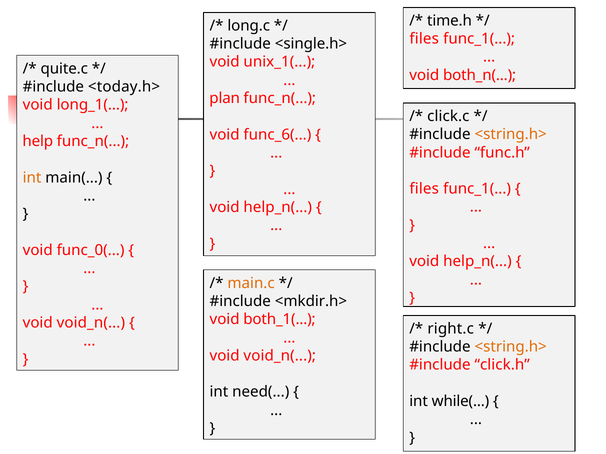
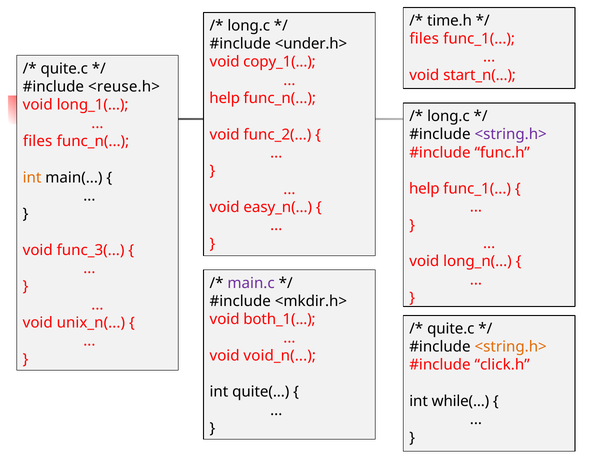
<single.h>: <single.h> -> <under.h>
unix_1(: unix_1( -> copy_1(
both_n(: both_n( -> start_n(
<today.h>: <today.h> -> <reuse.h>
plan at (225, 98): plan -> help
click.c at (448, 116): click.c -> long.c
<string.h> at (511, 135) colour: orange -> purple
func_6(: func_6( -> func_2(
help at (38, 141): help -> files
files at (424, 189): files -> help
help_n( at (278, 207): help_n( -> easy_n(
func_0(: func_0( -> func_3(
help_n( at (477, 262): help_n( -> long_n(
main.c colour: orange -> purple
void_n( at (91, 323): void_n( -> unix_n(
right.c at (451, 329): right.c -> quite.c
need(: need( -> quite(
